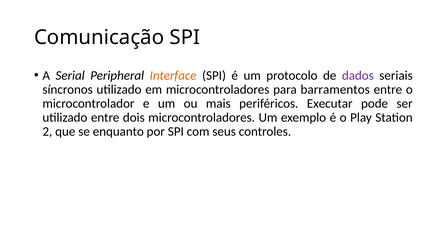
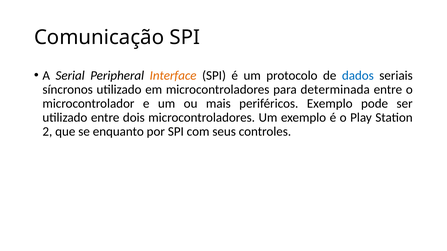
dados colour: purple -> blue
barramentos: barramentos -> determinada
periféricos Executar: Executar -> Exemplo
